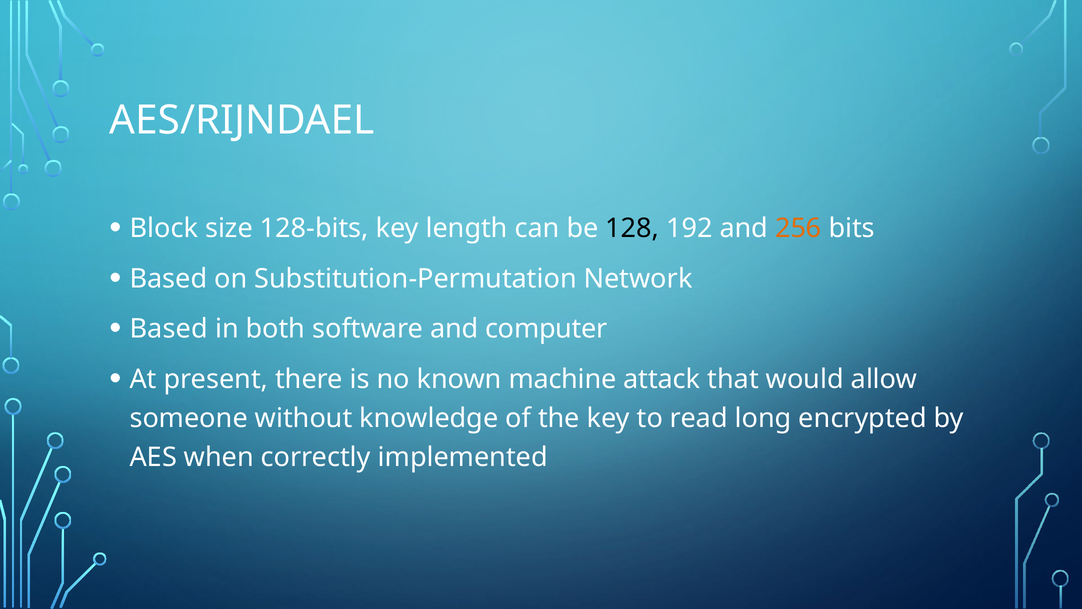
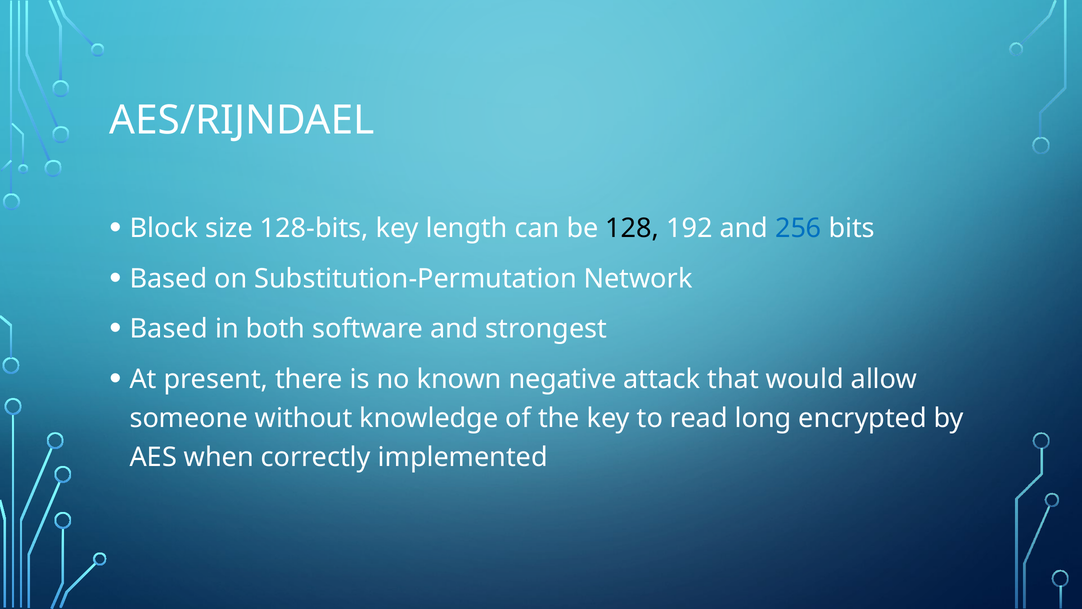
256 colour: orange -> blue
computer: computer -> strongest
machine: machine -> negative
